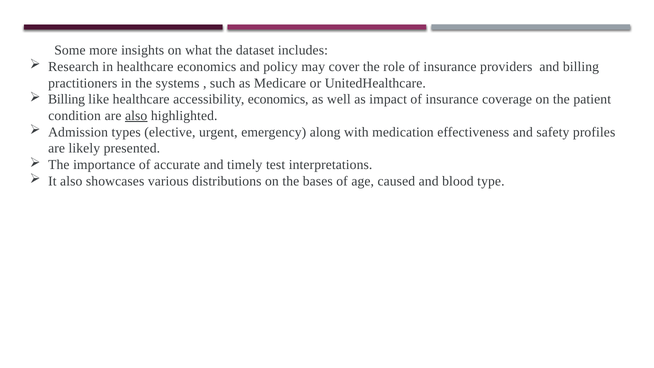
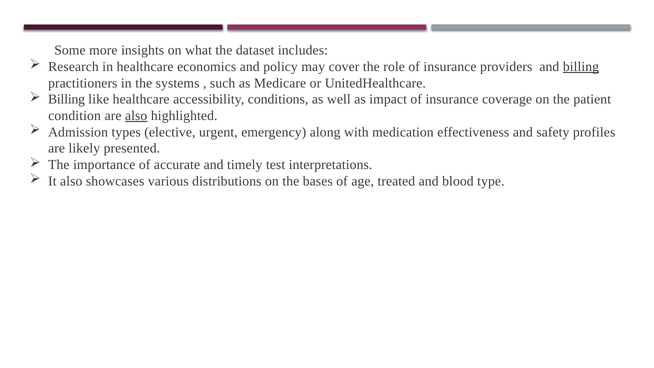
billing at (581, 67) underline: none -> present
accessibility economics: economics -> conditions
caused: caused -> treated
